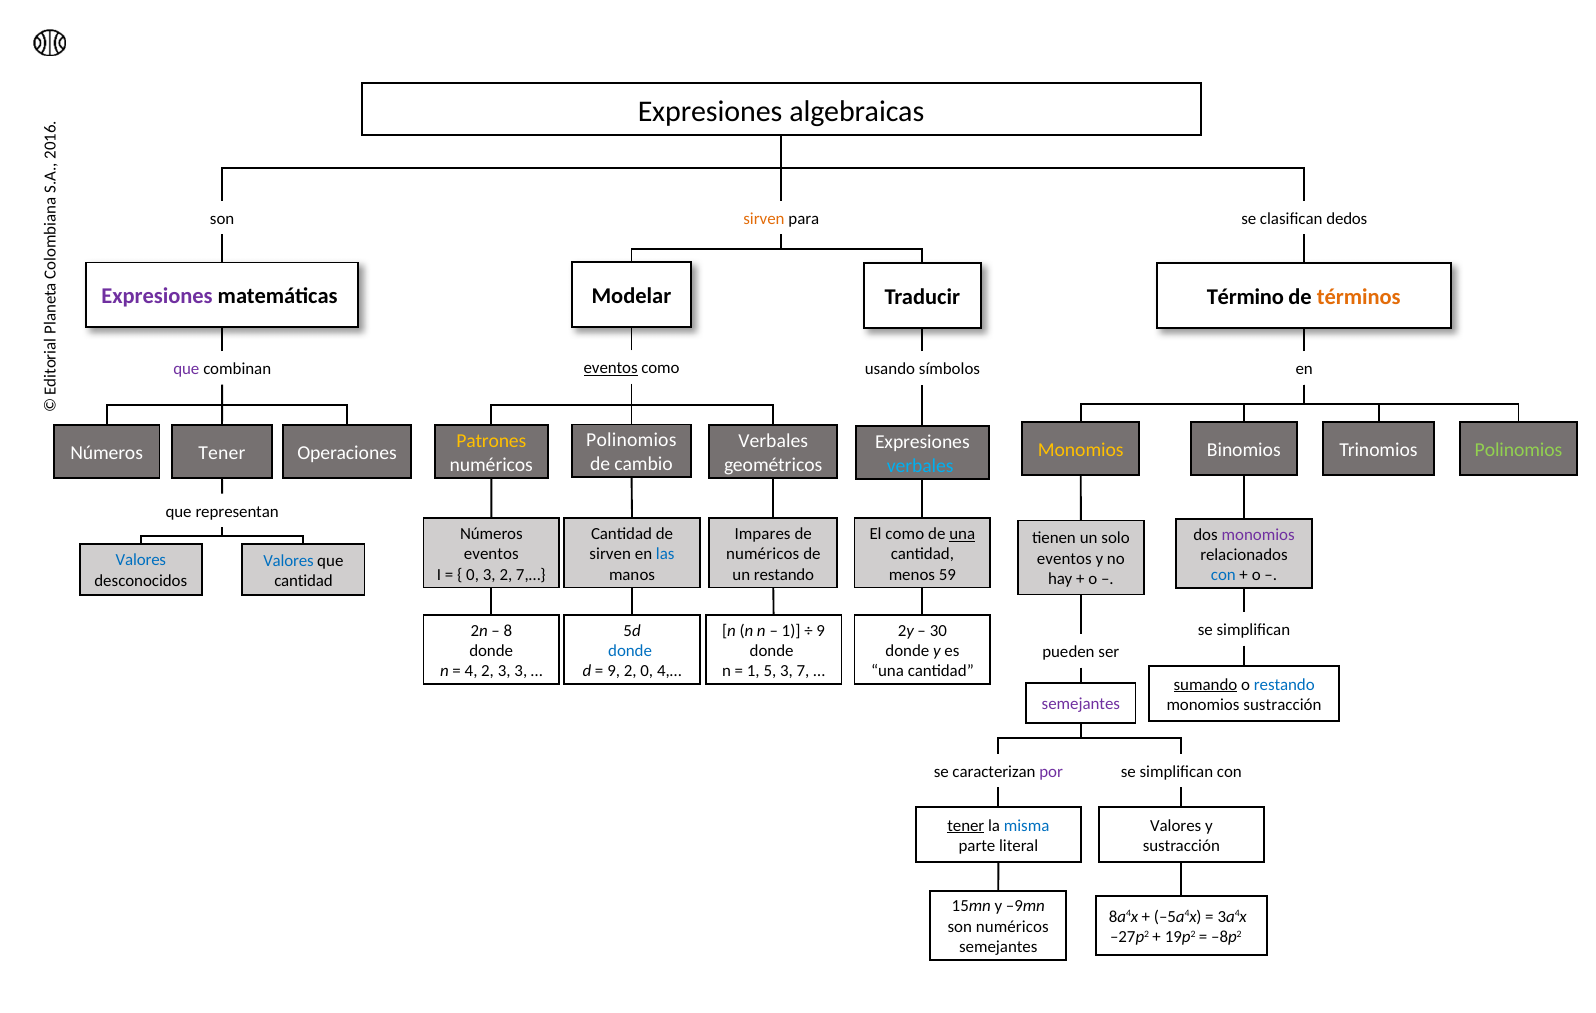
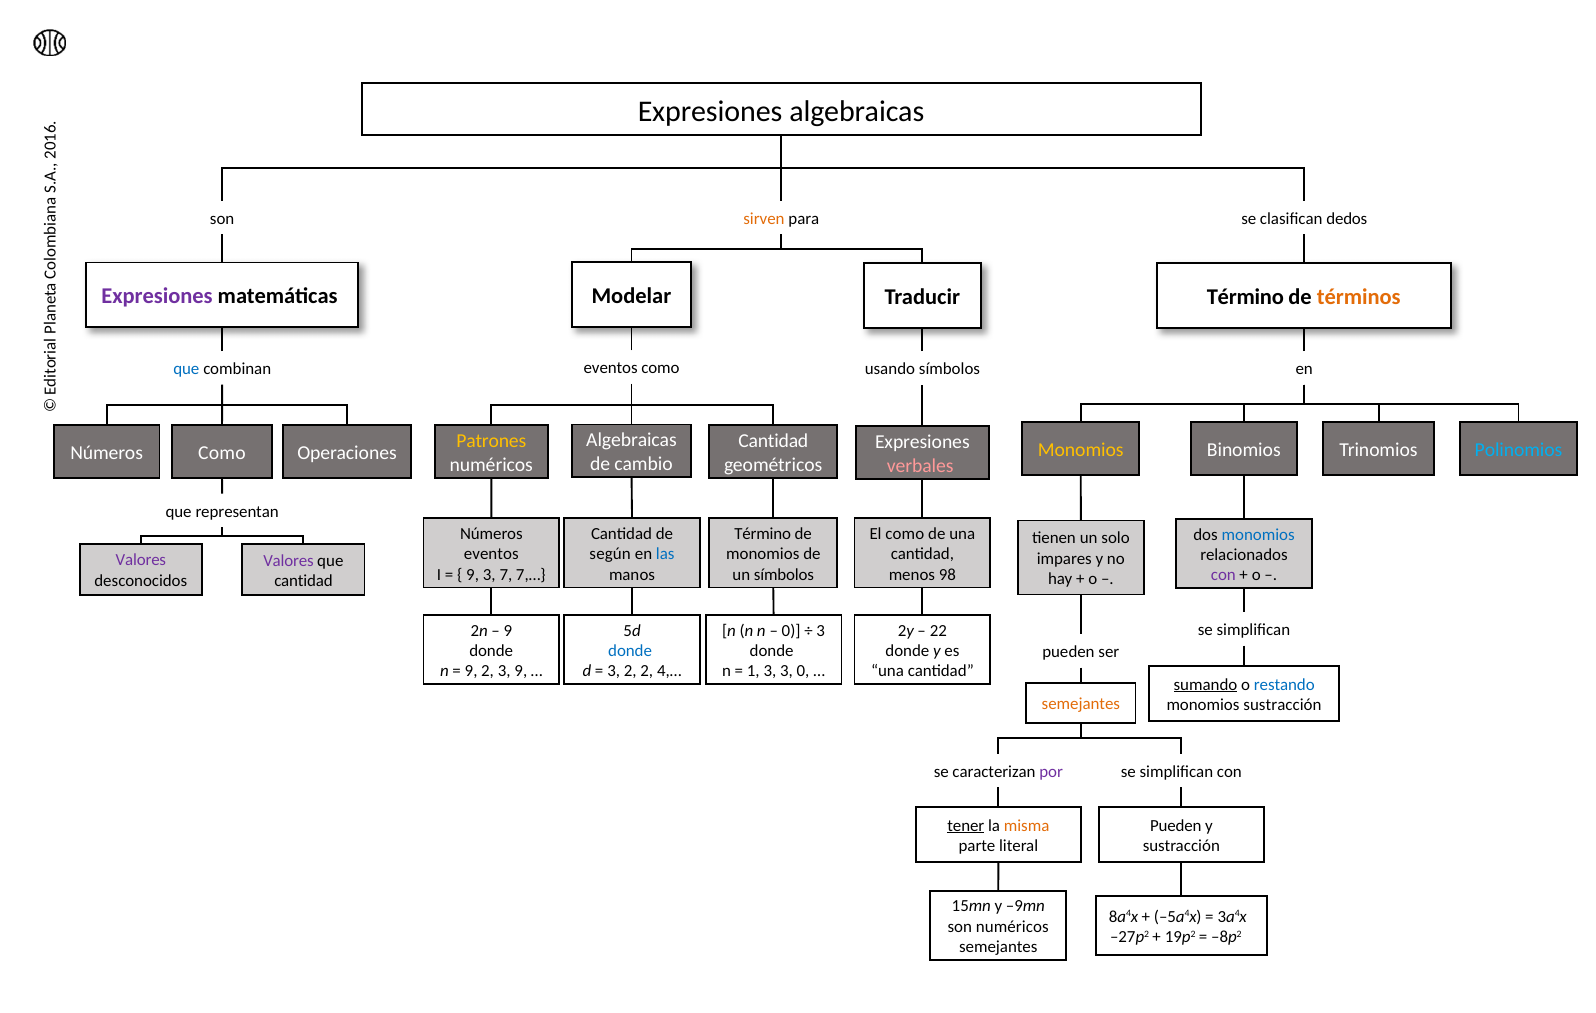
eventos at (611, 368) underline: present -> none
que at (186, 369) colour: purple -> blue
Polinomios at (631, 441): Polinomios -> Algebraicas
Verbales at (773, 442): Verbales -> Cantidad
Polinomios at (1519, 450) colour: light green -> light blue
Tener at (222, 453): Tener -> Como
verbales at (920, 466) colour: light blue -> pink
Impares at (763, 534): Impares -> Término
una at (962, 534) underline: present -> none
monomios at (1258, 535) colour: purple -> blue
sirven at (610, 554): sirven -> según
numéricos at (763, 554): numéricos -> monomios
eventos at (1064, 559): eventos -> impares
Valores at (141, 561) colour: blue -> purple
Valores at (288, 561) colour: blue -> purple
0 at (473, 575): 0 -> 9
3 2: 2 -> 7
un restando: restando -> símbolos
59: 59 -> 98
con at (1223, 576) colour: blue -> purple
8 at (508, 631): 8 -> 9
1 at (791, 631): 1 -> 0
9 at (821, 631): 9 -> 3
30: 30 -> 22
4 at (471, 672): 4 -> 9
3 3: 3 -> 9
9 at (614, 672): 9 -> 3
0 at (647, 672): 0 -> 2
1 5: 5 -> 3
3 7: 7 -> 0
semejantes at (1081, 705) colour: purple -> orange
misma colour: blue -> orange
Valores at (1176, 826): Valores -> Pueden
